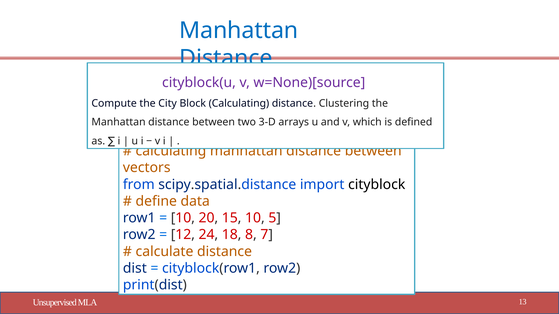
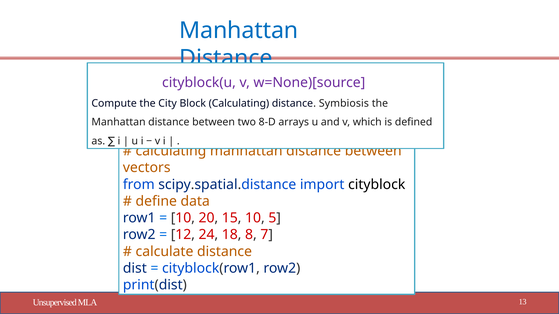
Clustering: Clustering -> Symbiosis
3-D: 3-D -> 8-D
